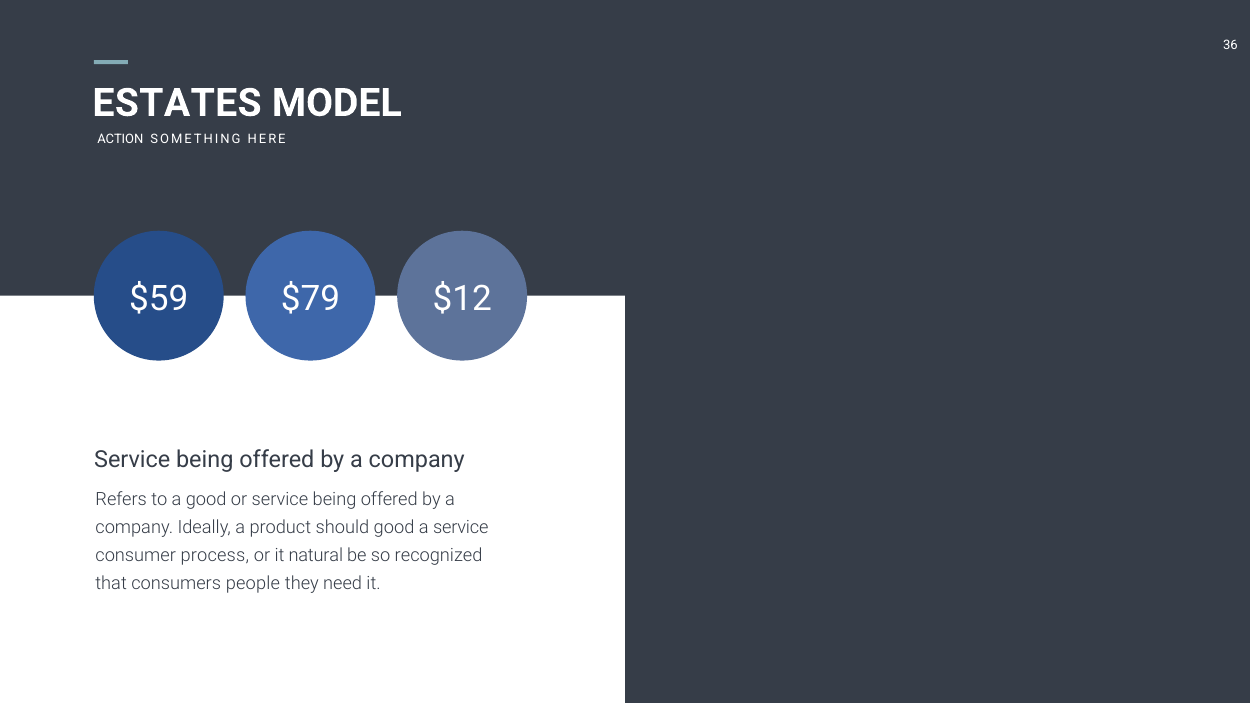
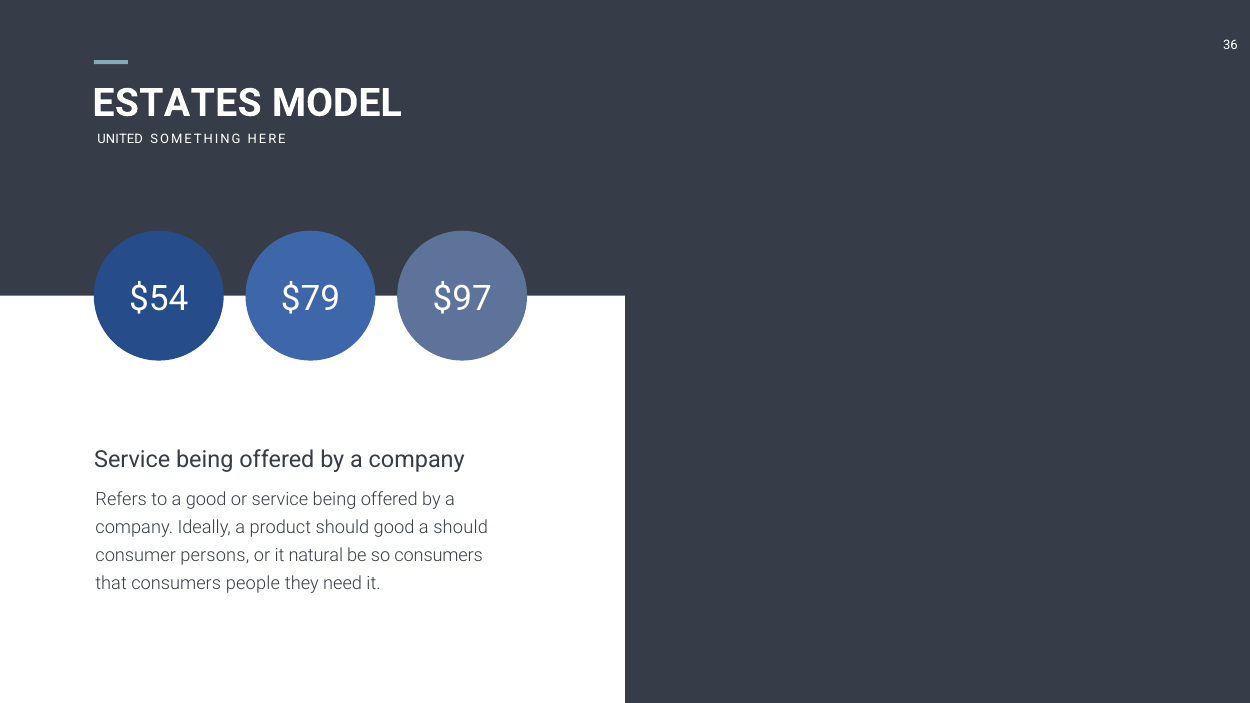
ACTION: ACTION -> UNITED
$59: $59 -> $54
$12: $12 -> $97
a service: service -> should
process: process -> persons
so recognized: recognized -> consumers
